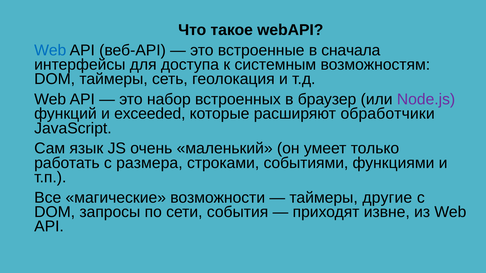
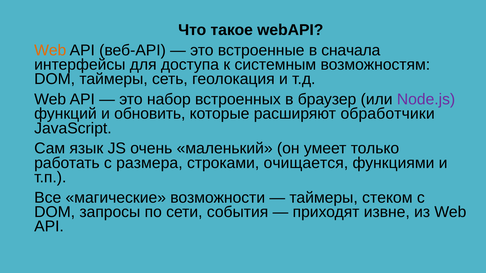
Web at (50, 50) colour: blue -> orange
exceeded: exceeded -> обновить
событиями: событиями -> очищается
другие: другие -> стеком
